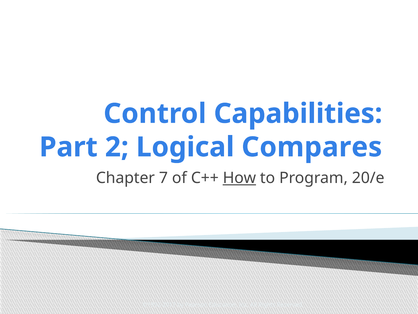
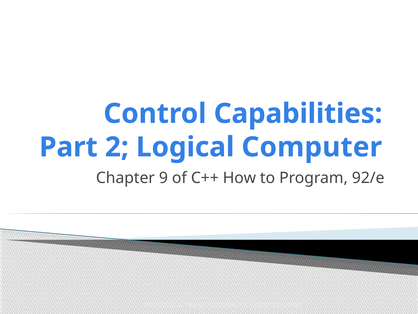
Compares: Compares -> Computer
7: 7 -> 9
How underline: present -> none
20/e: 20/e -> 92/e
